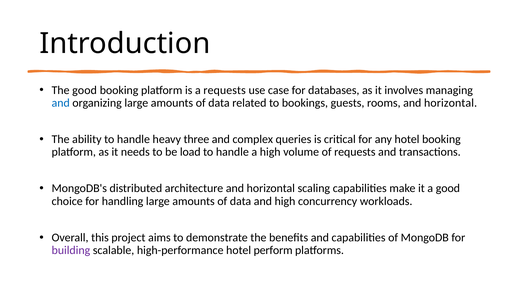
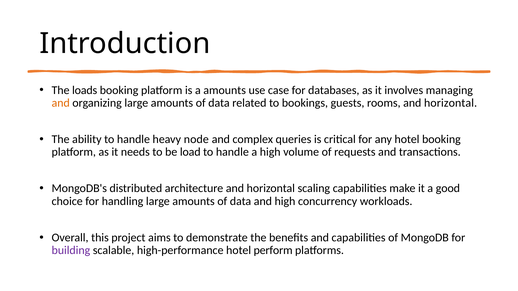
The good: good -> loads
a requests: requests -> amounts
and at (61, 103) colour: blue -> orange
three: three -> node
